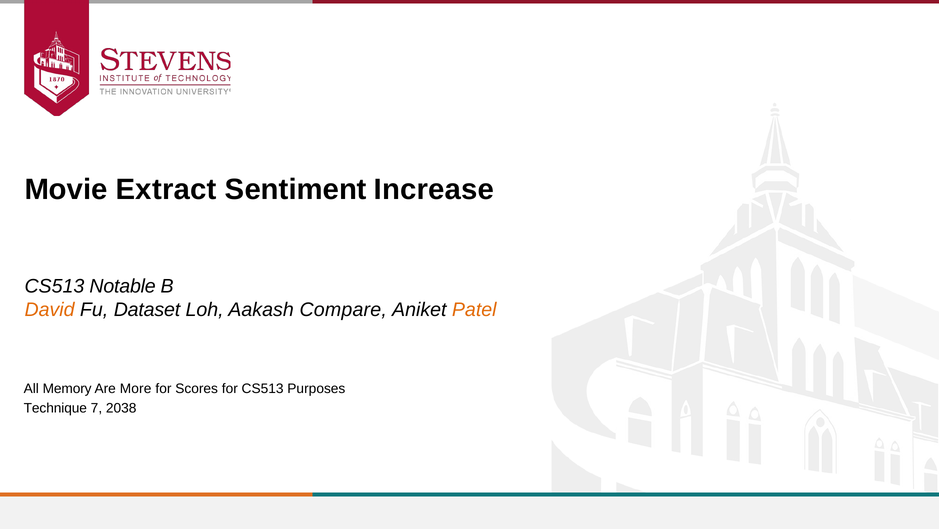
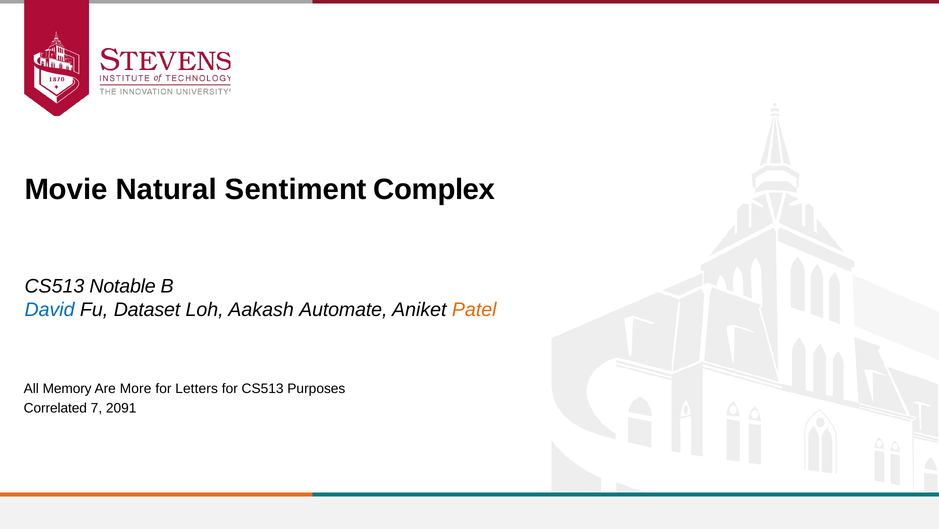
Extract: Extract -> Natural
Increase: Increase -> Complex
David colour: orange -> blue
Compare: Compare -> Automate
Scores: Scores -> Letters
Technique: Technique -> Correlated
2038: 2038 -> 2091
